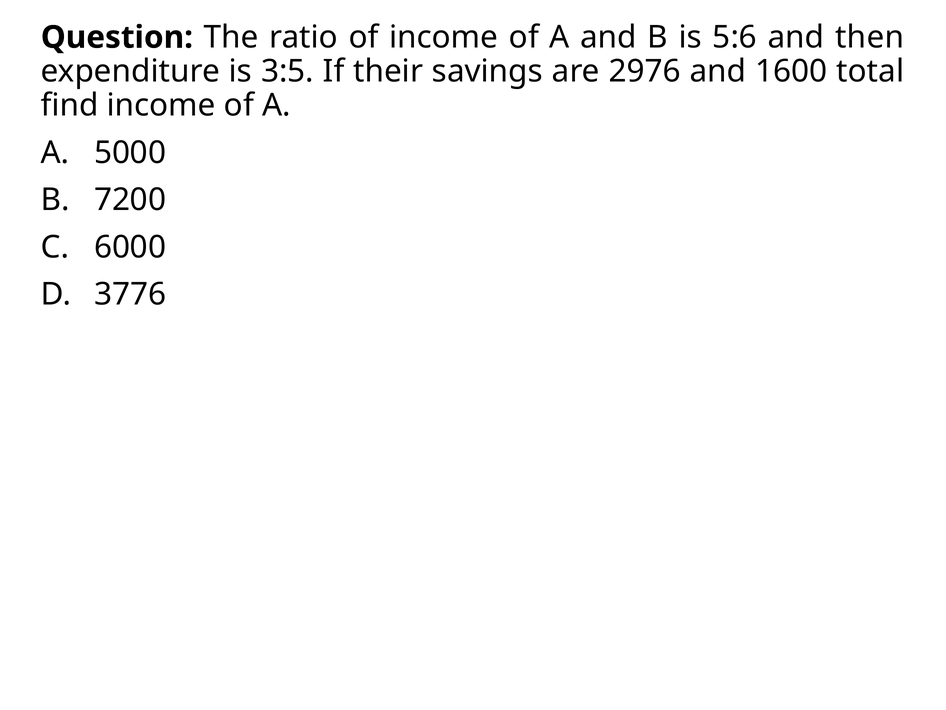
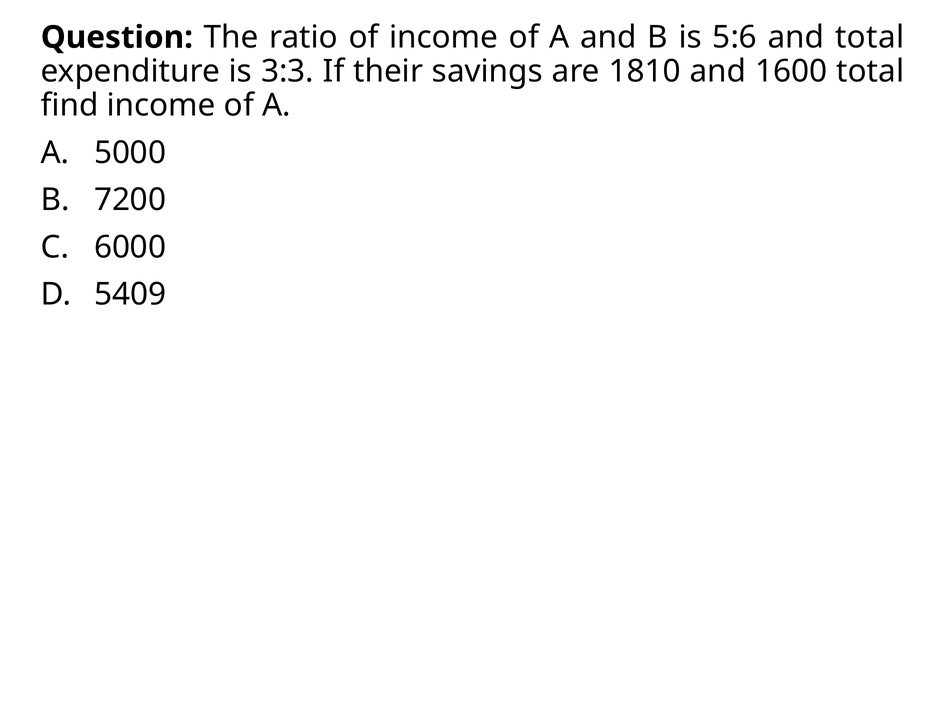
and then: then -> total
3:5: 3:5 -> 3:3
2976: 2976 -> 1810
3776: 3776 -> 5409
